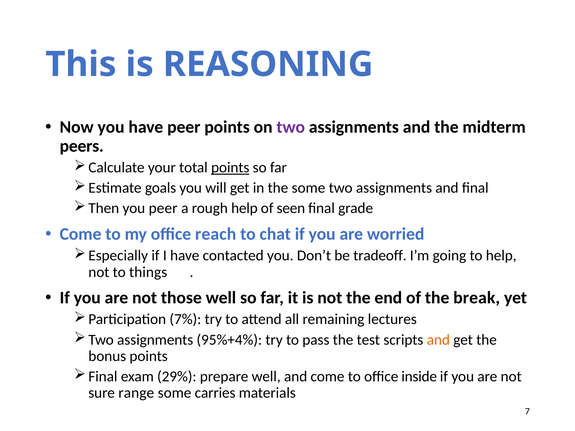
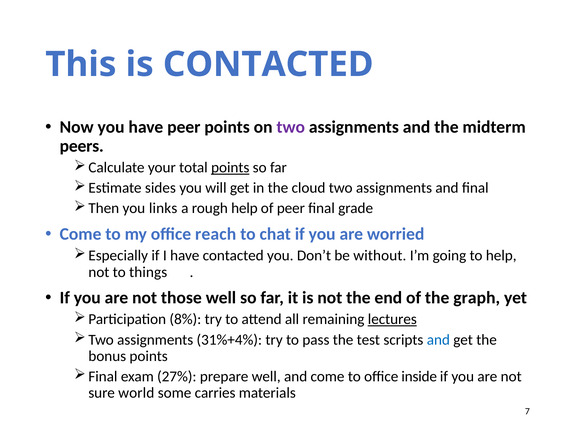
is REASONING: REASONING -> CONTACTED
goals: goals -> sides
the some: some -> cloud
you peer: peer -> links
of seen: seen -> peer
tradeoff: tradeoff -> without
break: break -> graph
7%: 7% -> 8%
lectures underline: none -> present
95%+4%: 95%+4% -> 31%+4%
and at (438, 340) colour: orange -> blue
29%: 29% -> 27%
range: range -> world
